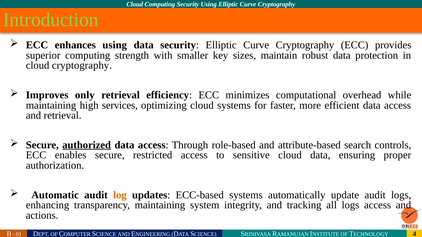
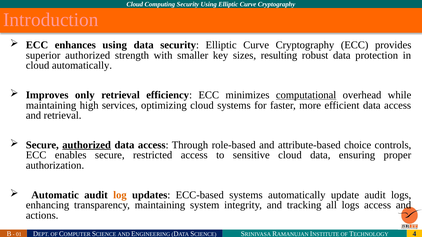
Introduction colour: light green -> pink
superior computing: computing -> authorized
maintain: maintain -> resulting
cloud cryptography: cryptography -> automatically
computational underline: none -> present
search: search -> choice
